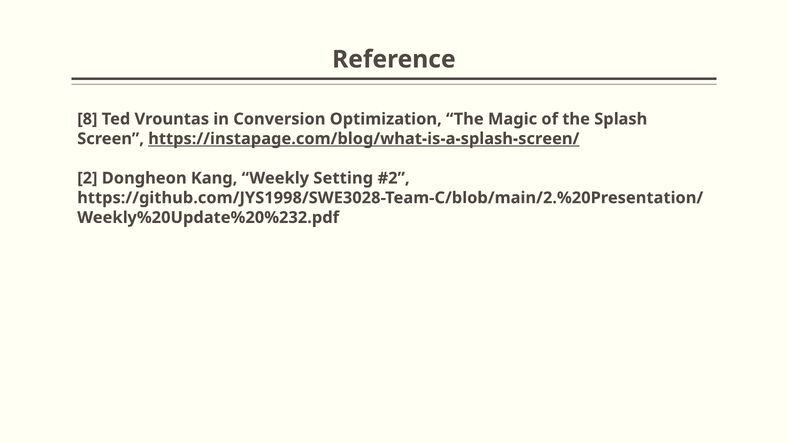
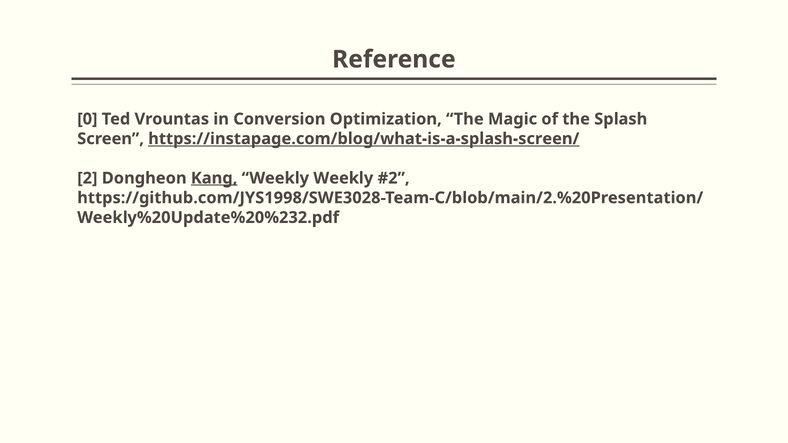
8: 8 -> 0
Kang underline: none -> present
Weekly Setting: Setting -> Weekly
